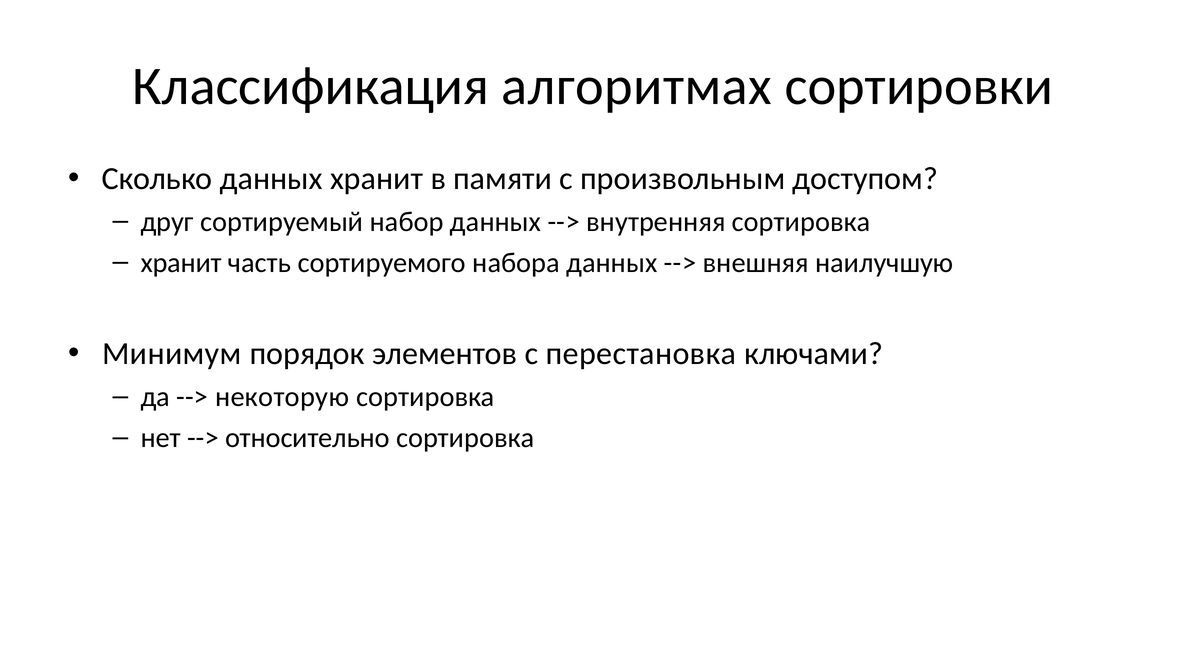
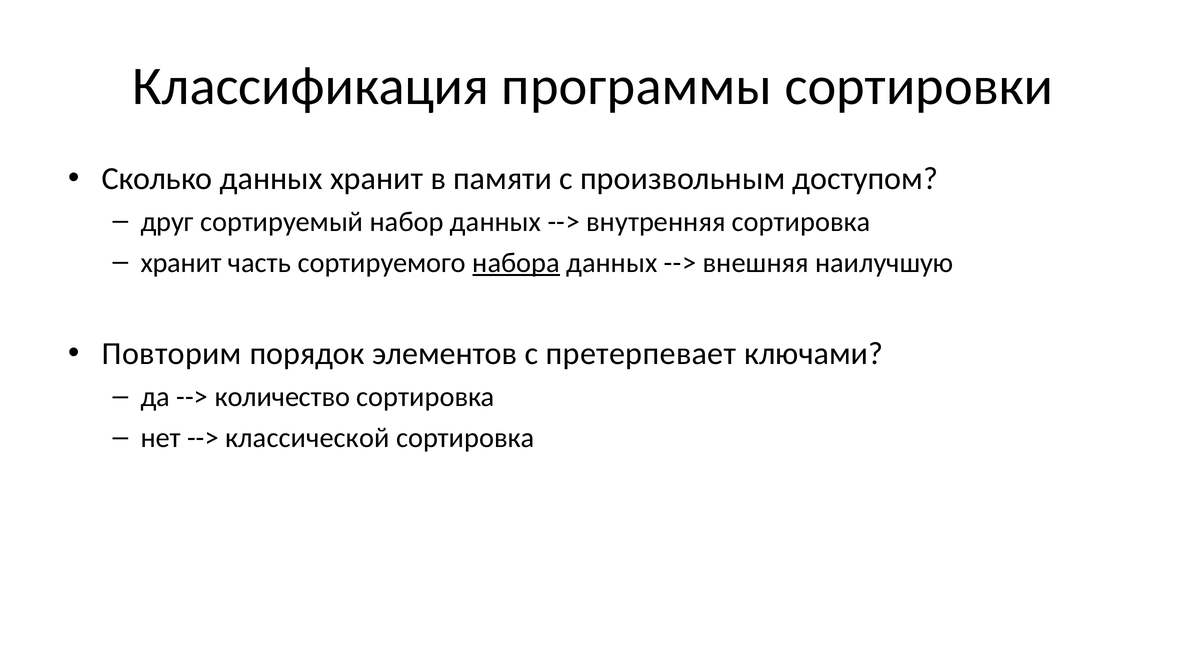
алгоритмах: алгоритмах -> программы
набора underline: none -> present
Минимум: Минимум -> Повторим
перестановка: перестановка -> претерпевает
некоторую: некоторую -> количество
относительно: относительно -> классической
